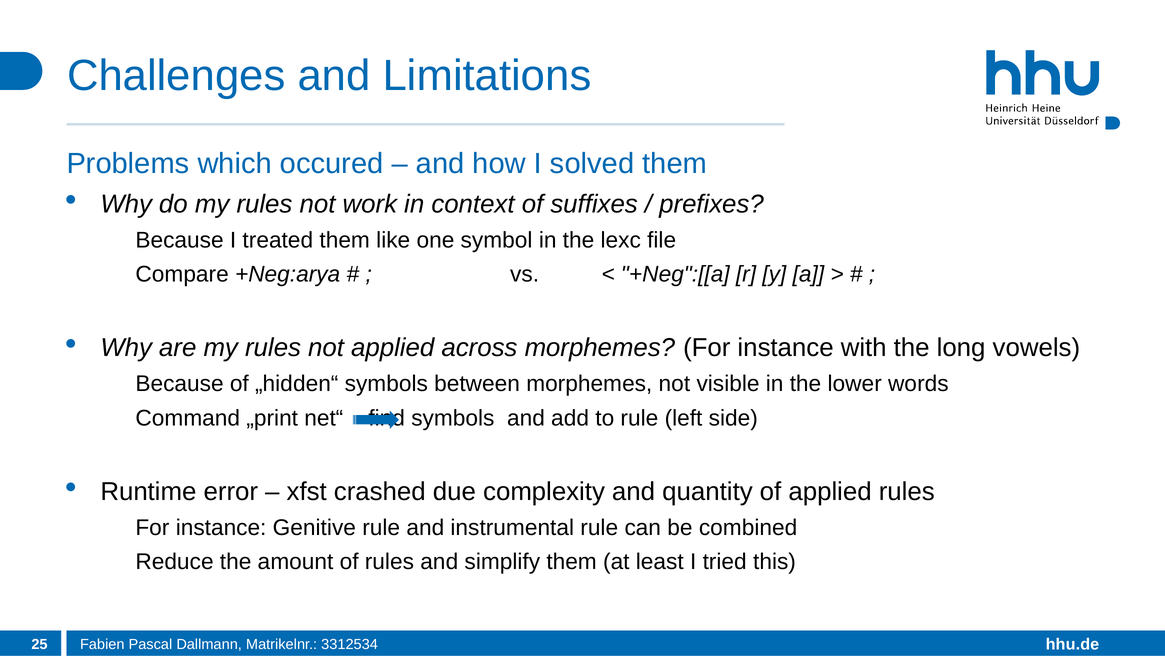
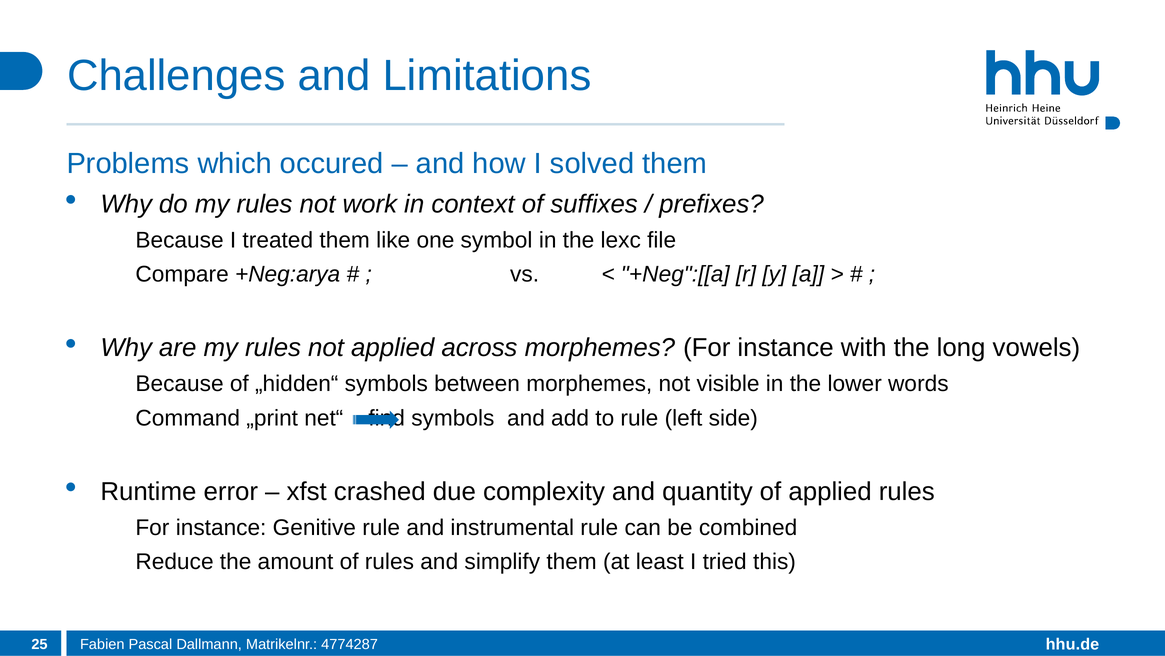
3312534: 3312534 -> 4774287
